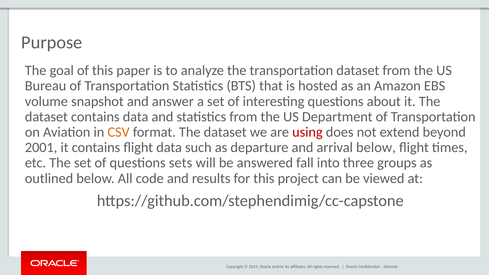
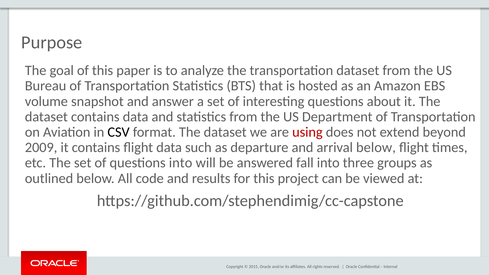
CSV colour: orange -> black
2001: 2001 -> 2009
questions sets: sets -> into
